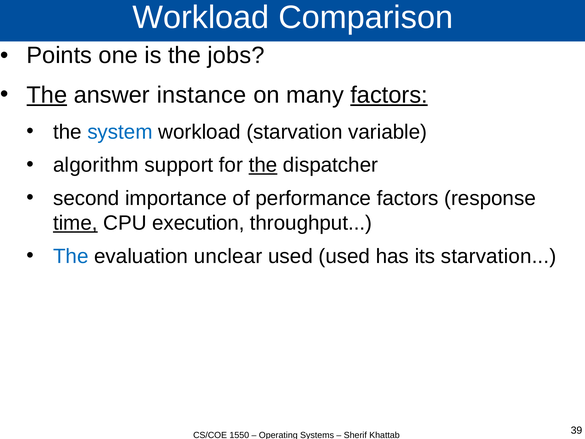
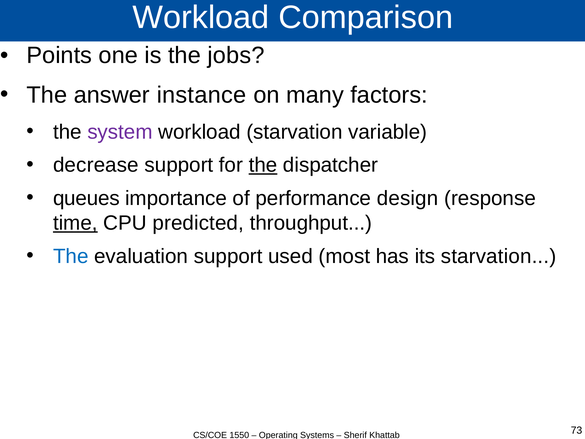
The at (47, 95) underline: present -> none
factors at (389, 95) underline: present -> none
system colour: blue -> purple
algorithm: algorithm -> decrease
second: second -> queues
performance factors: factors -> design
execution: execution -> predicted
evaluation unclear: unclear -> support
used used: used -> most
39: 39 -> 73
